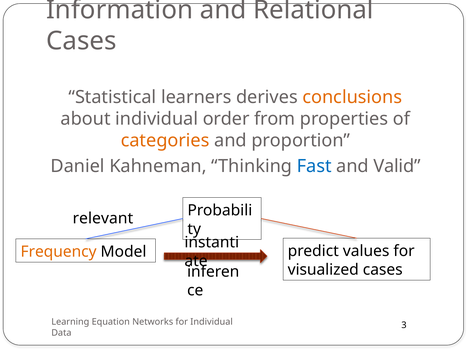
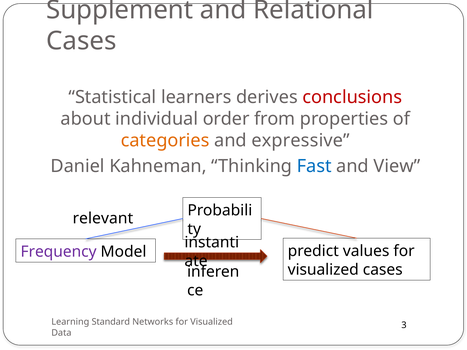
Information: Information -> Supplement
conclusions colour: orange -> red
proportion: proportion -> expressive
Valid: Valid -> View
Frequency colour: orange -> purple
Equation: Equation -> Standard
Networks for Individual: Individual -> Visualized
